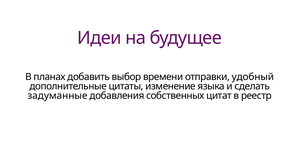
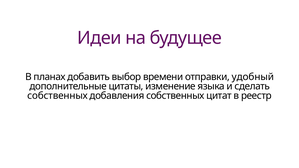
задуманные at (57, 96): задуманные -> собственных
